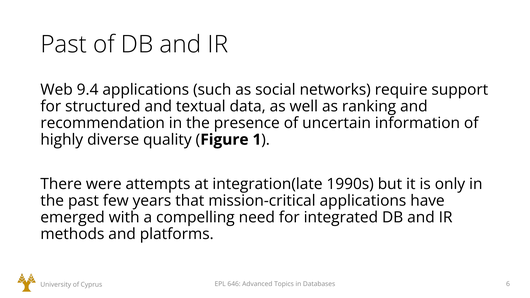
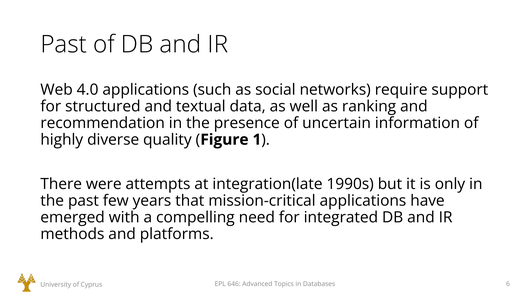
9.4: 9.4 -> 4.0
